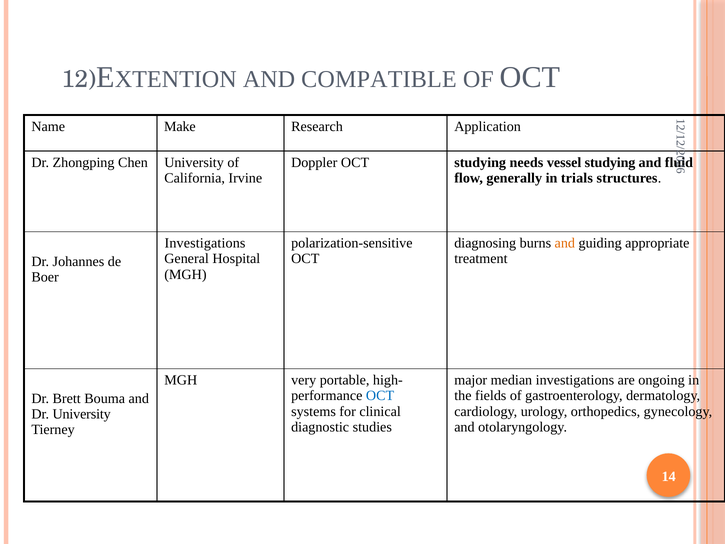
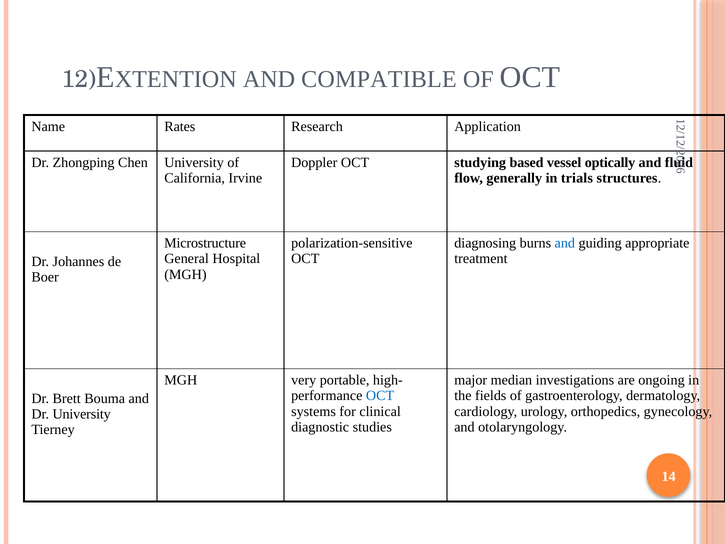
Make: Make -> Rates
needs: needs -> based
vessel studying: studying -> optically
Investigations at (205, 243): Investigations -> Microstructure
and at (565, 243) colour: orange -> blue
